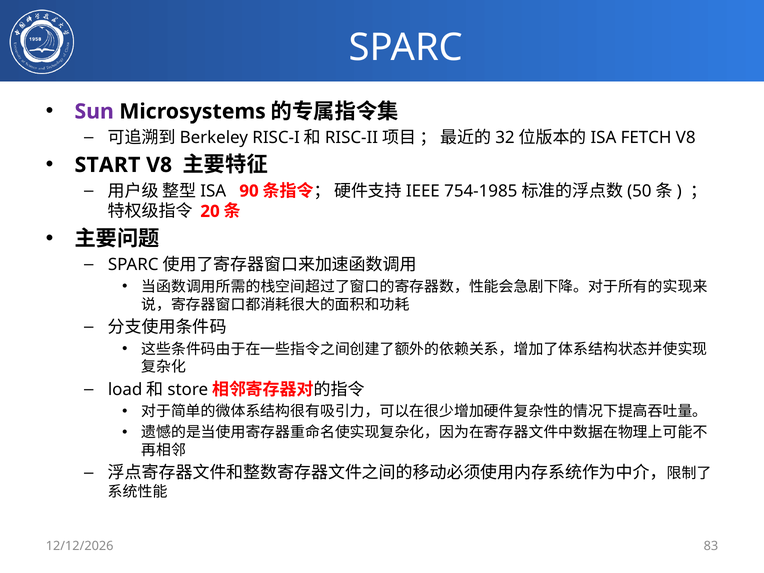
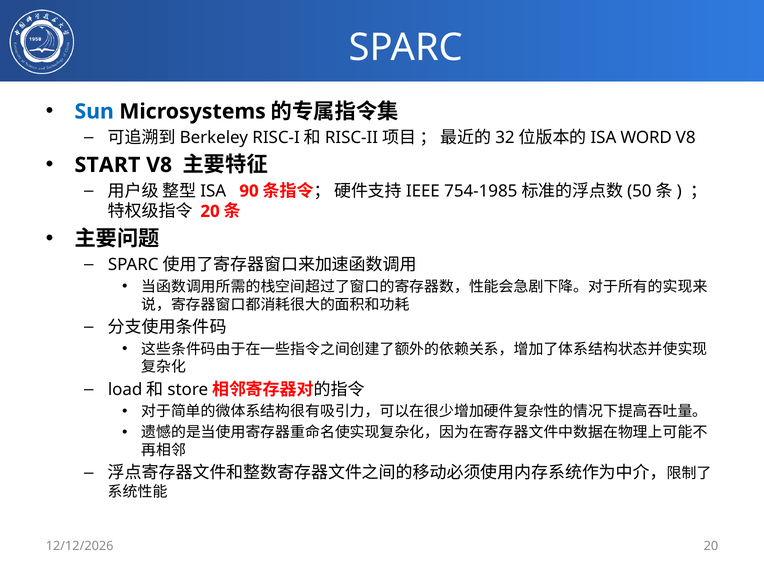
Sun colour: purple -> blue
FETCH: FETCH -> WORD
83 at (711, 546): 83 -> 20
